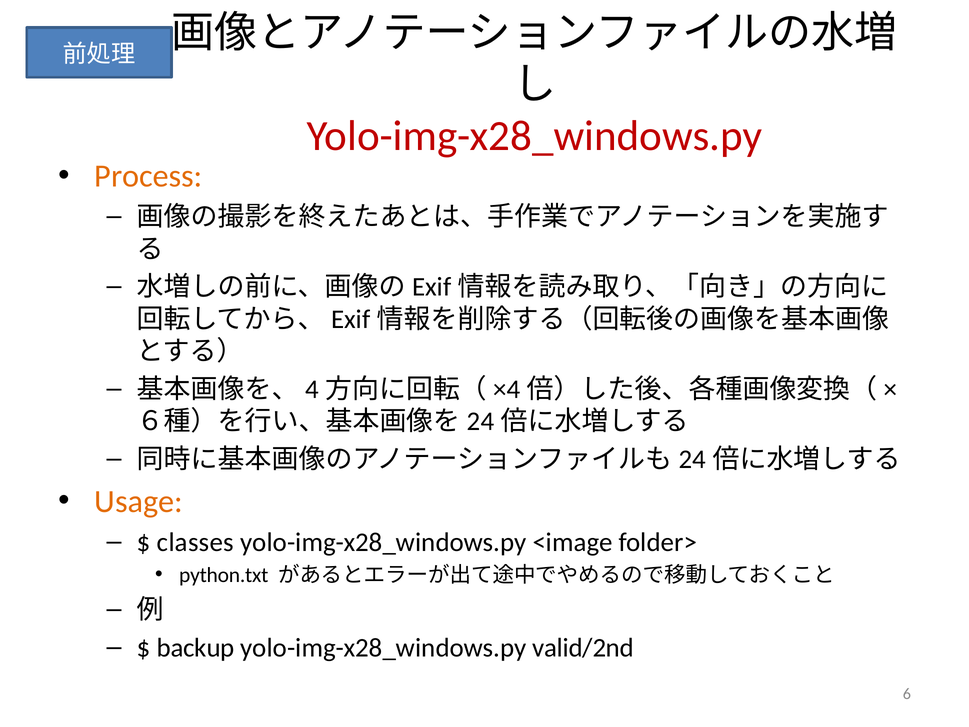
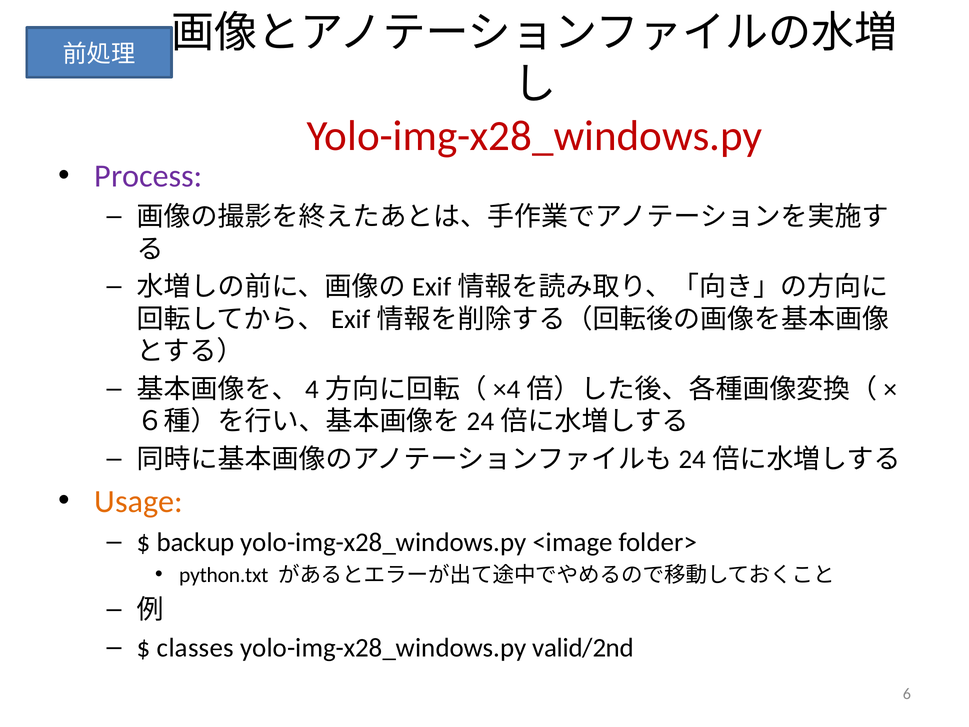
Process colour: orange -> purple
classes: classes -> backup
backup: backup -> classes
